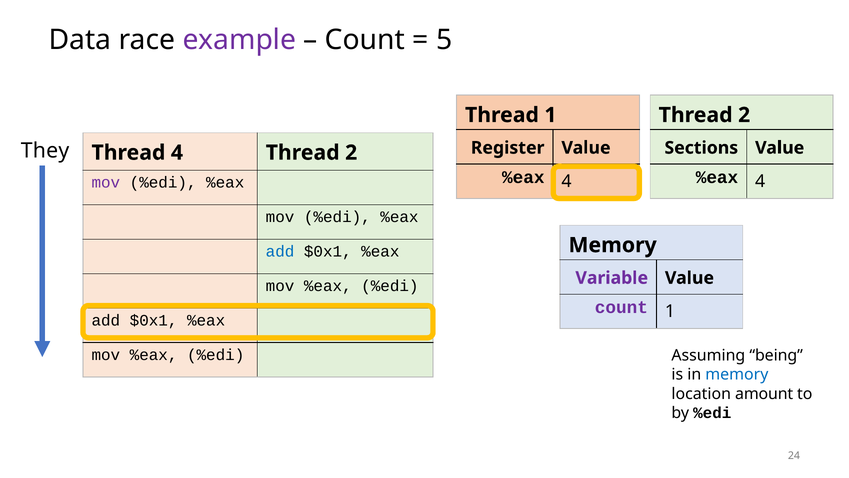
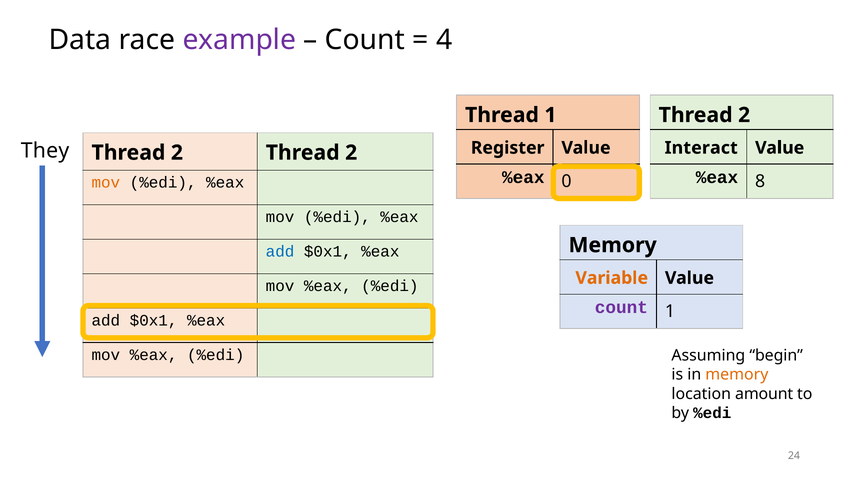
5: 5 -> 4
Sections: Sections -> Interact
4 at (177, 153): 4 -> 2
4 at (567, 181): 4 -> 0
4 at (760, 181): 4 -> 8
mov at (106, 182) colour: purple -> orange
Variable colour: purple -> orange
being: being -> begin
memory at (737, 374) colour: blue -> orange
